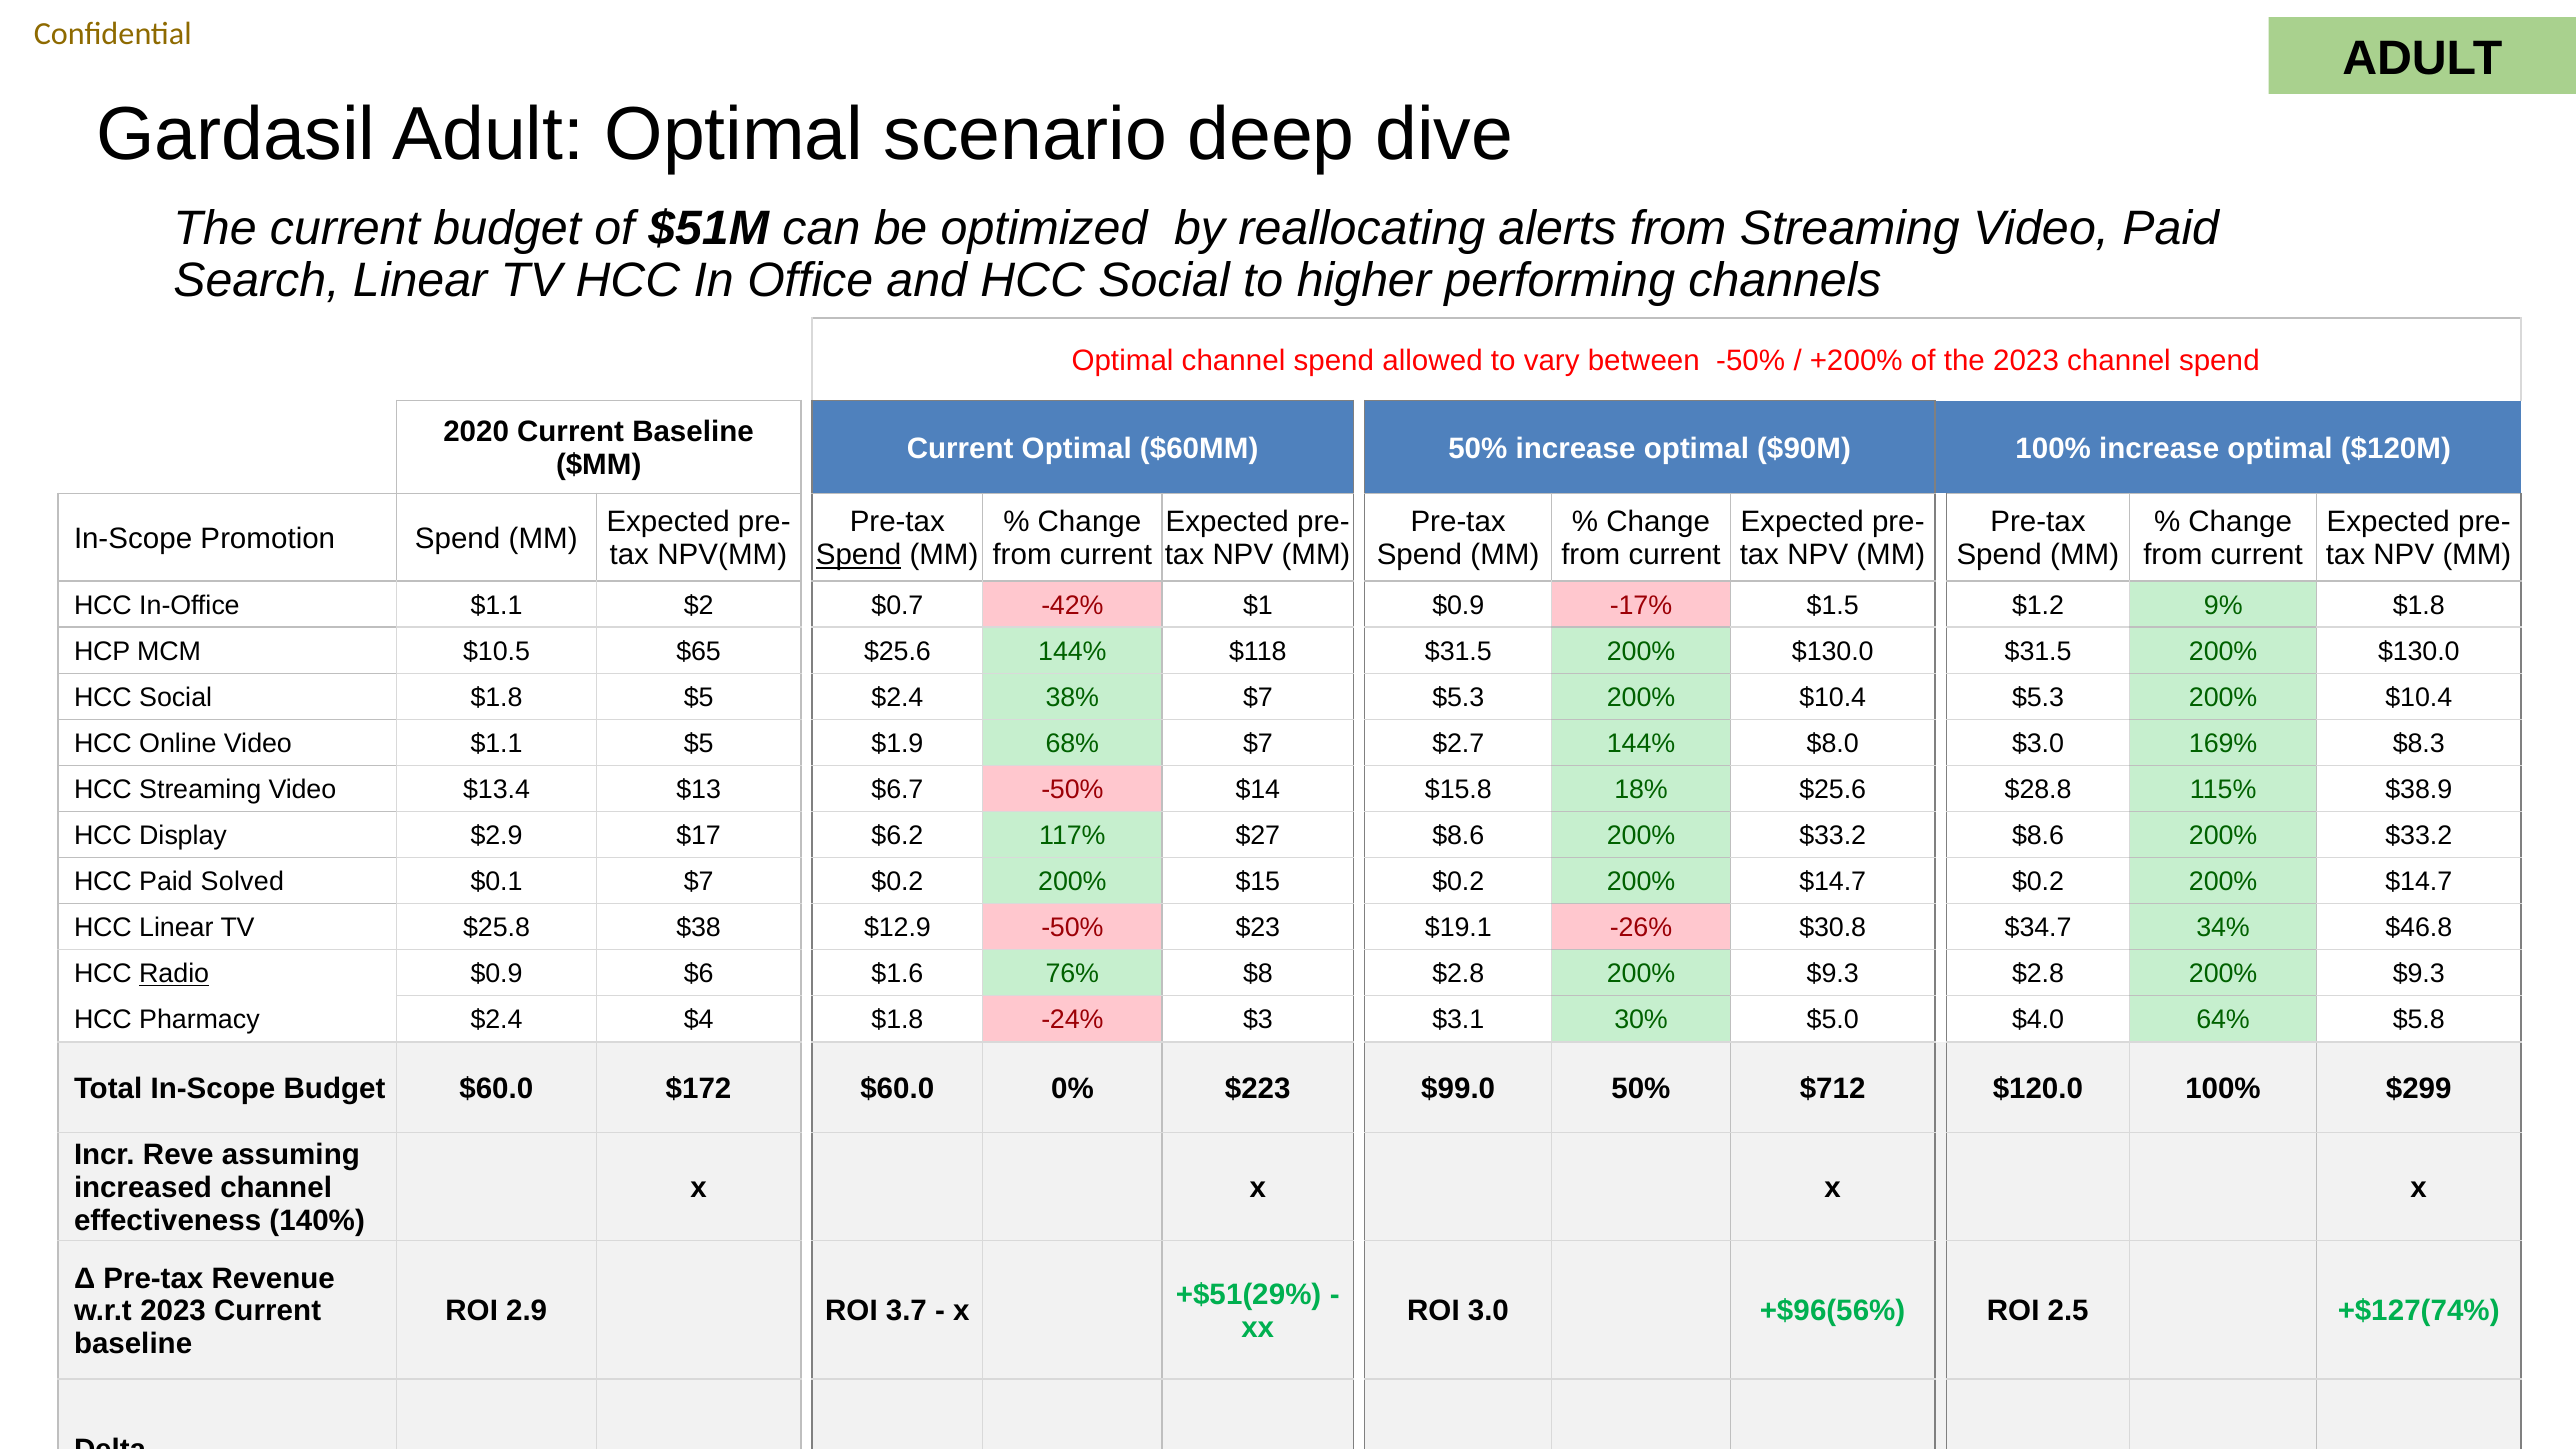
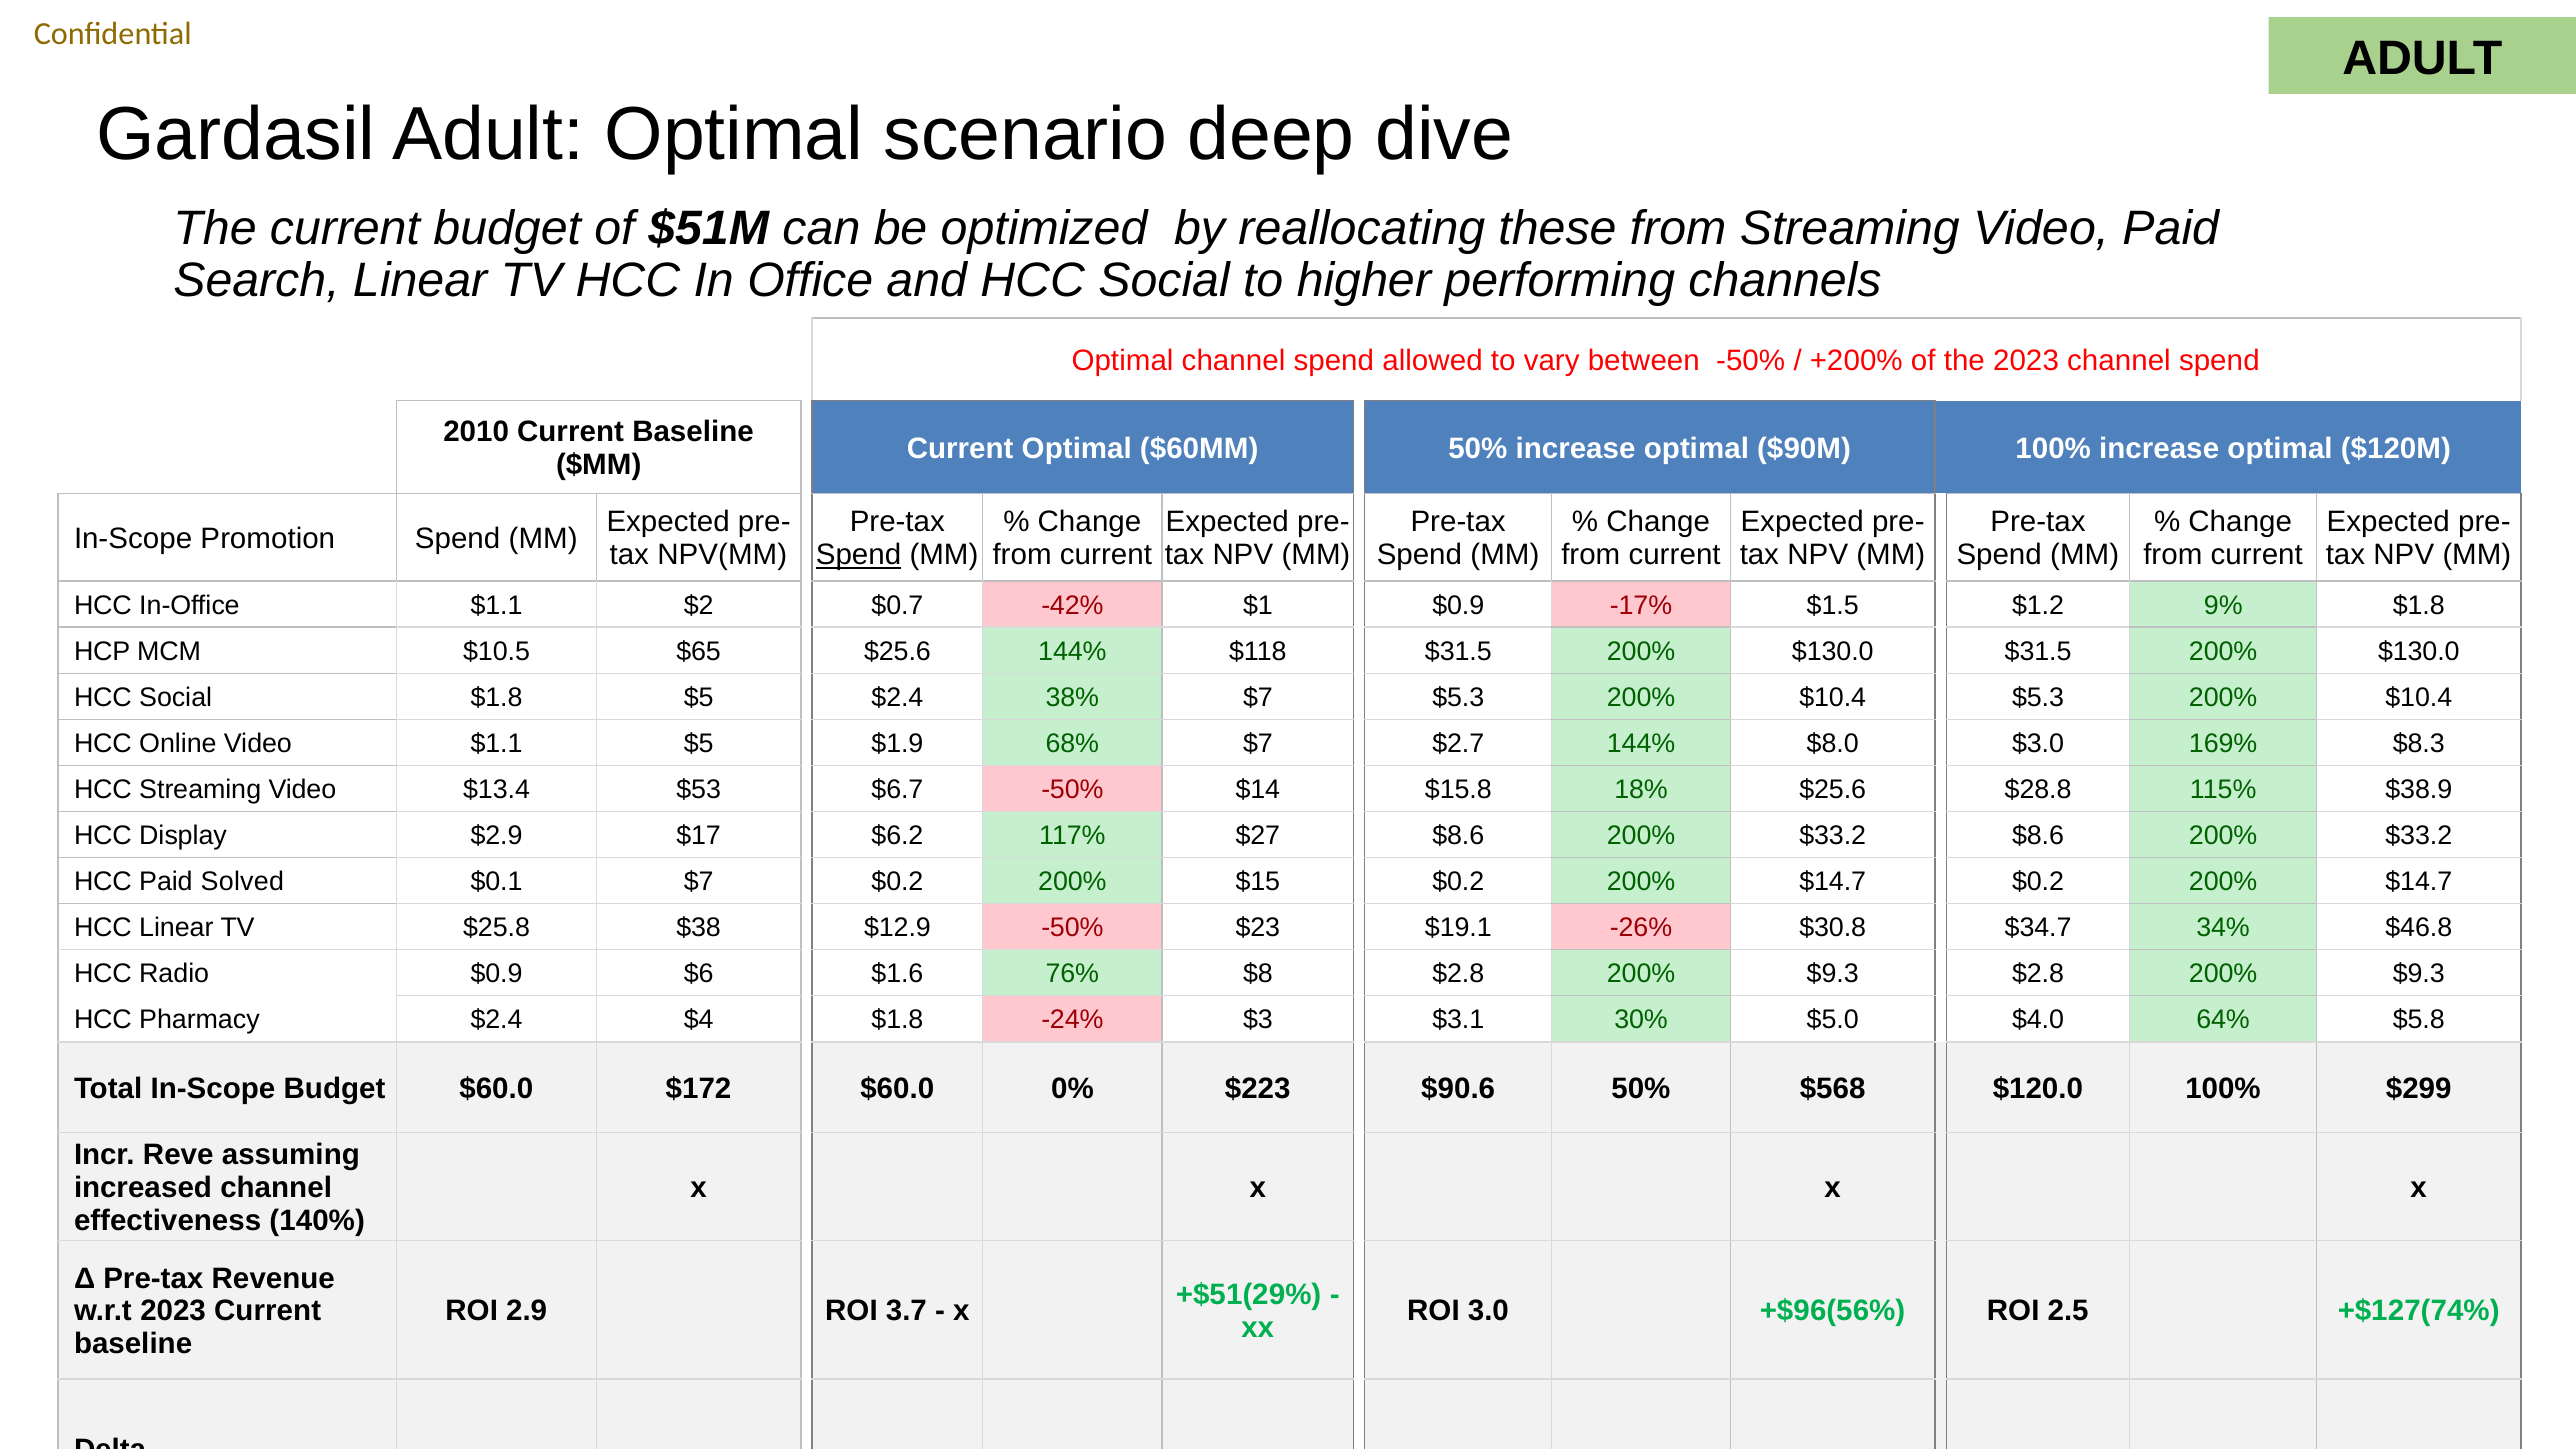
alerts: alerts -> these
2020: 2020 -> 2010
$13: $13 -> $53
Radio underline: present -> none
$99.0: $99.0 -> $90.6
$712: $712 -> $568
